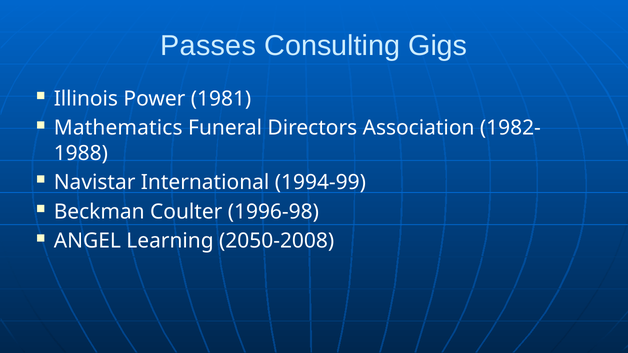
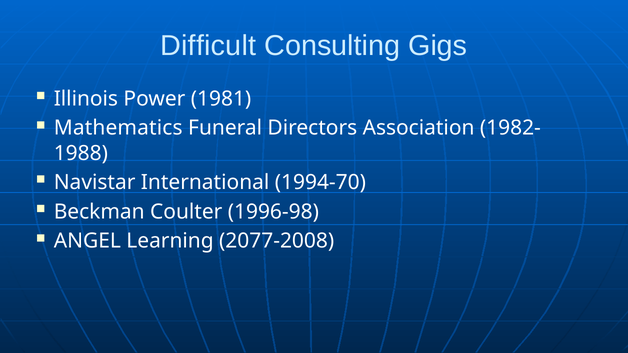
Passes: Passes -> Difficult
1994-99: 1994-99 -> 1994-70
2050-2008: 2050-2008 -> 2077-2008
